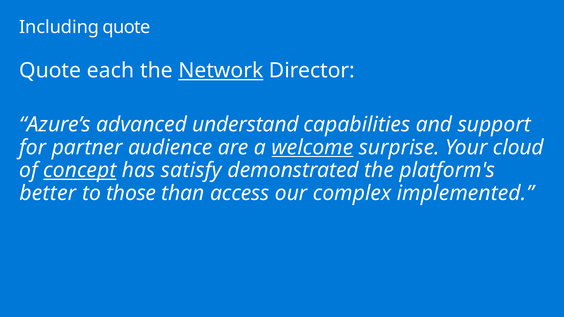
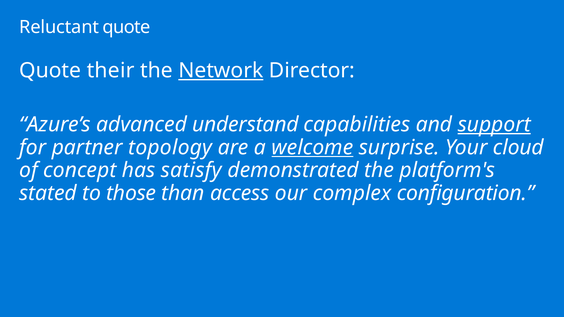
Including: Including -> Reluctant
each: each -> their
support underline: none -> present
audience: audience -> topology
concept underline: present -> none
better: better -> stated
implemented: implemented -> configuration
